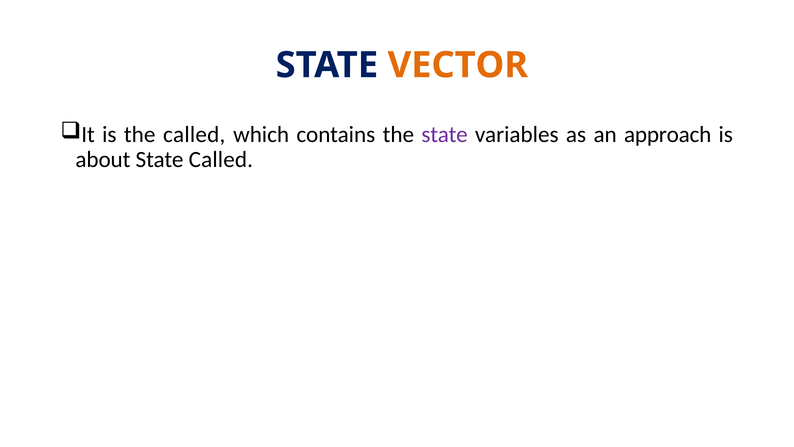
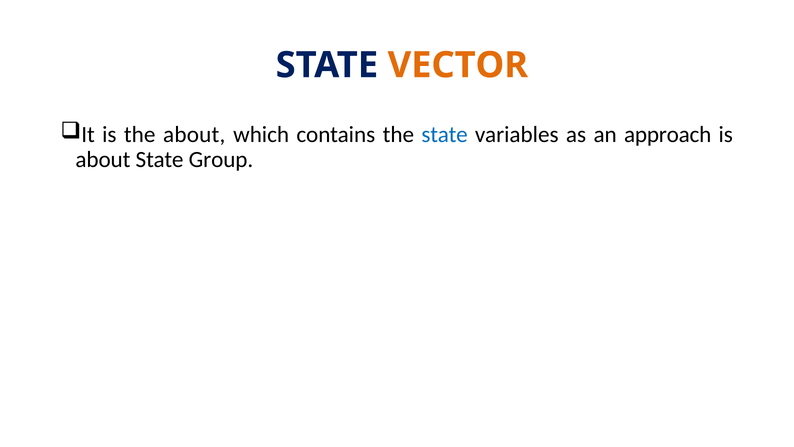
the called: called -> about
state at (445, 134) colour: purple -> blue
State Called: Called -> Group
